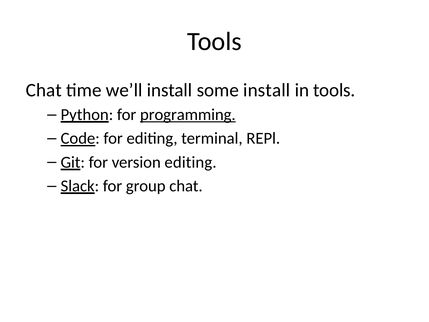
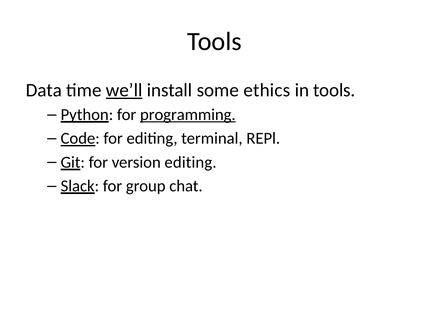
Chat at (44, 90): Chat -> Data
we’ll underline: none -> present
some install: install -> ethics
